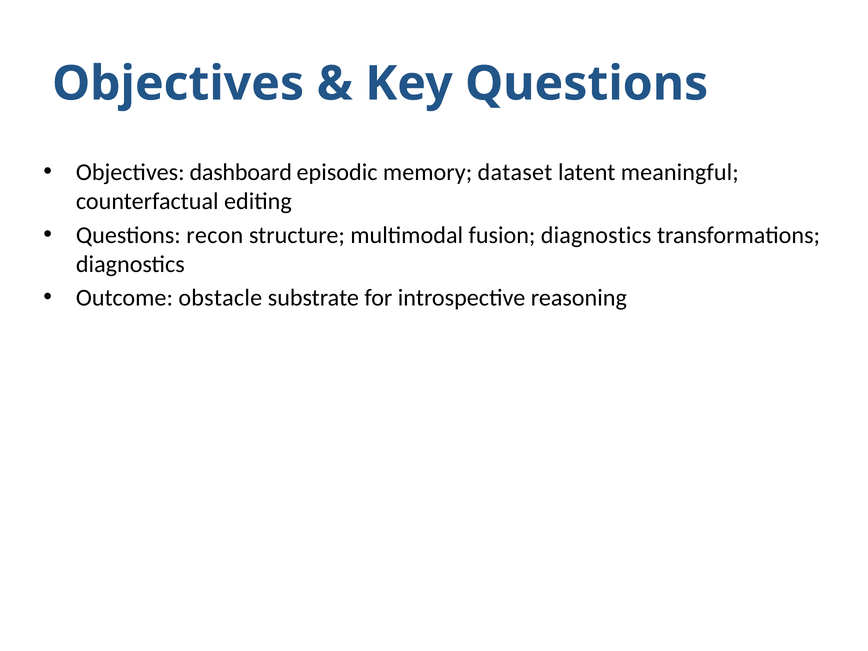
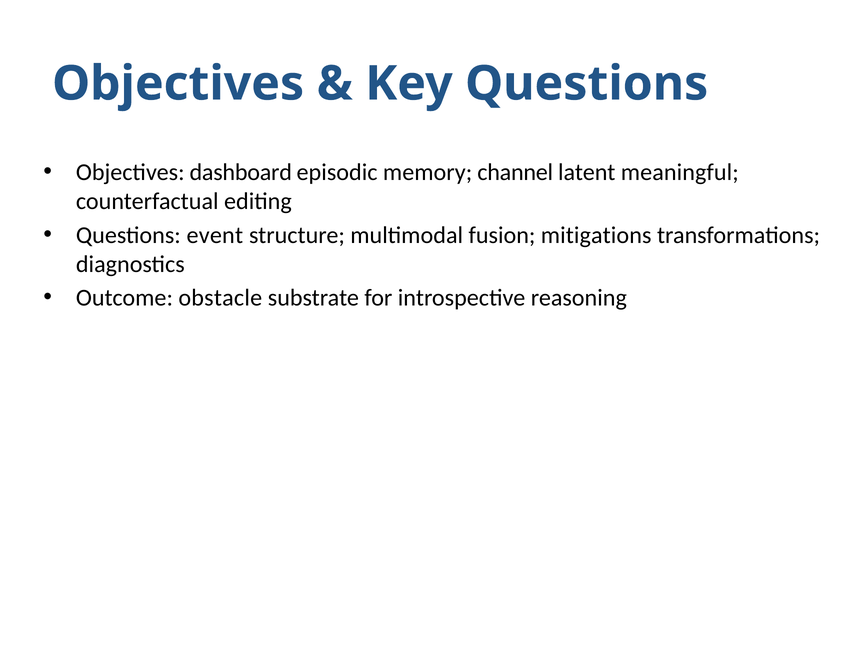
dataset: dataset -> channel
recon: recon -> event
fusion diagnostics: diagnostics -> mitigations
